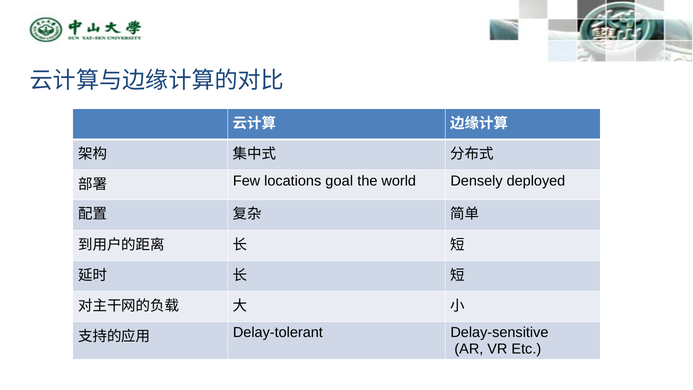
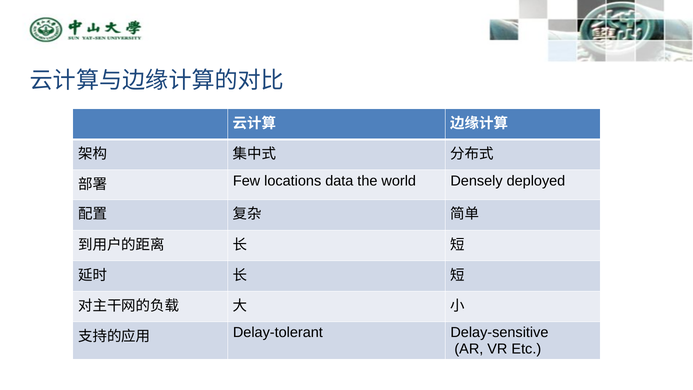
goal: goal -> data
